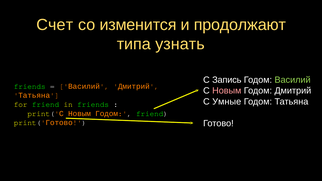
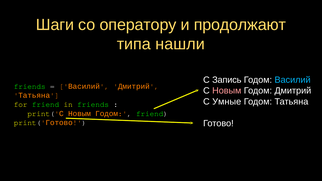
Счет: Счет -> Шаги
изменится: изменится -> оператору
узнать: узнать -> нашли
Василий at (293, 80) colour: light green -> light blue
